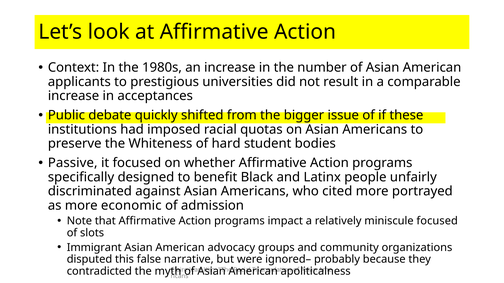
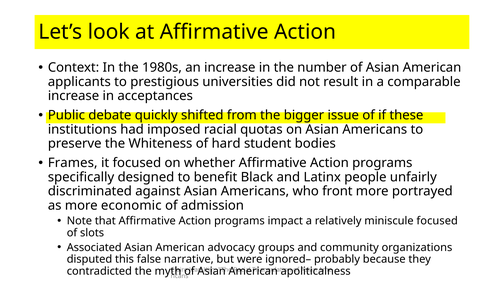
Passive: Passive -> Frames
cited: cited -> front
Immigrant: Immigrant -> Associated
